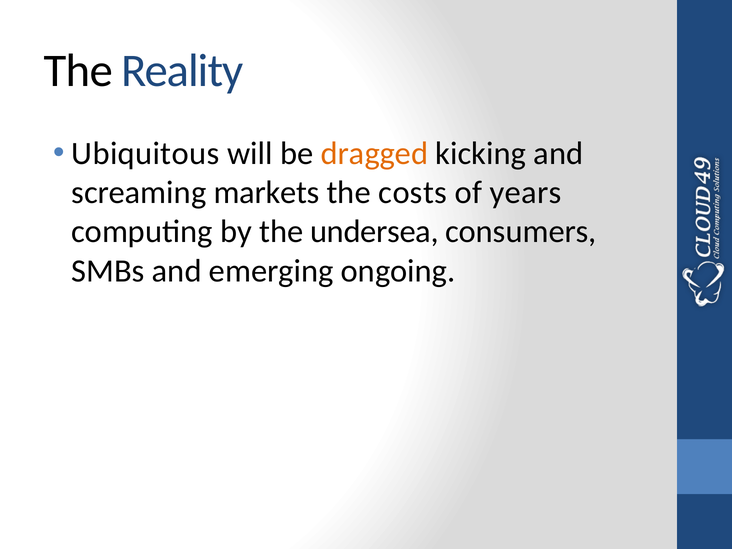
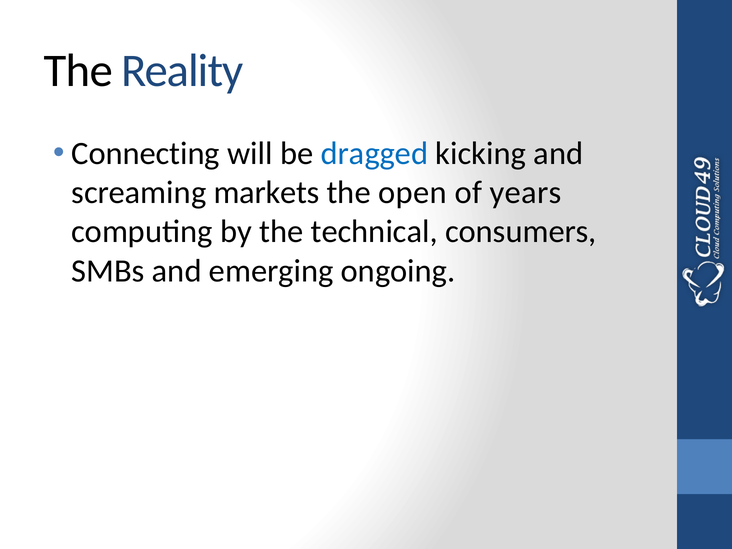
Ubiquitous: Ubiquitous -> Connecting
dragged colour: orange -> blue
costs: costs -> open
undersea: undersea -> technical
